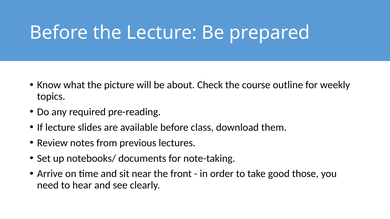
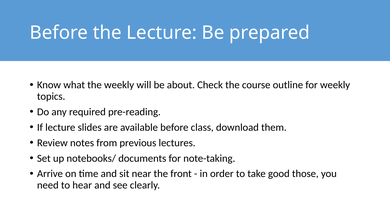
the picture: picture -> weekly
